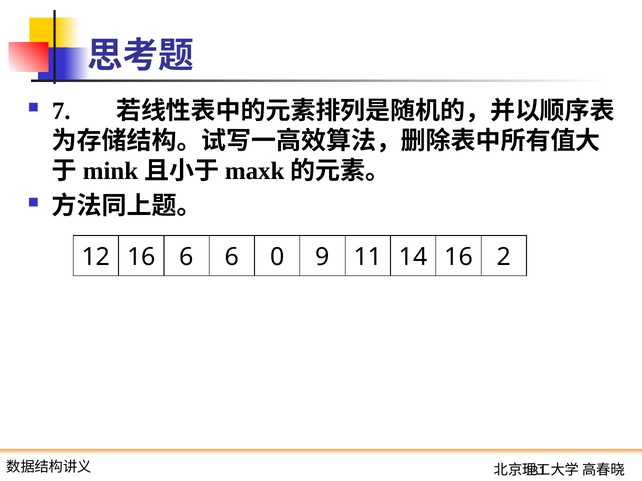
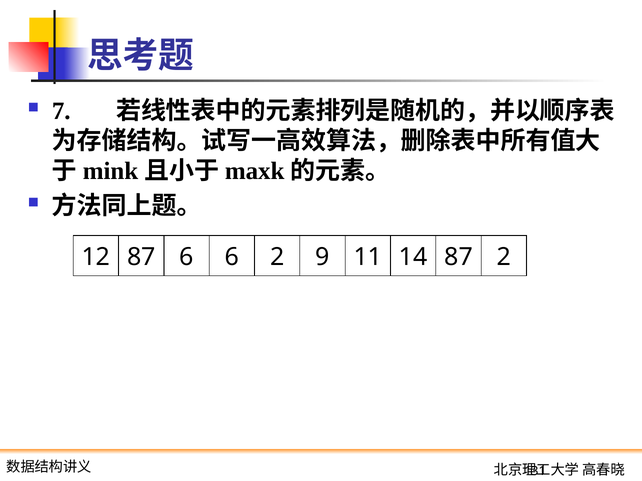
12 16: 16 -> 87
6 0: 0 -> 2
14 16: 16 -> 87
